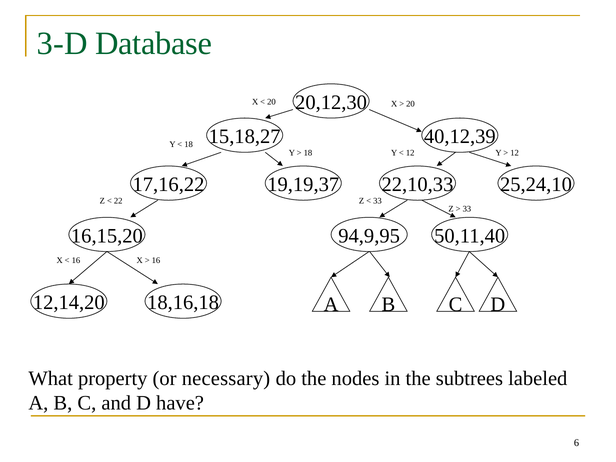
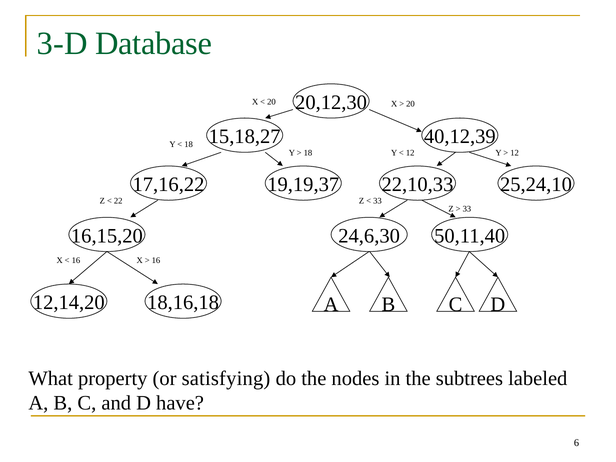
94,9,95: 94,9,95 -> 24,6,30
necessary: necessary -> satisfying
